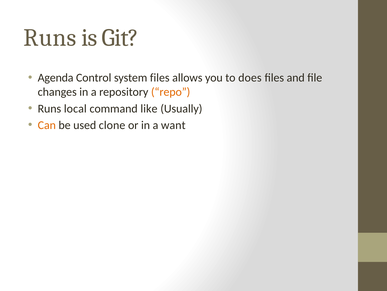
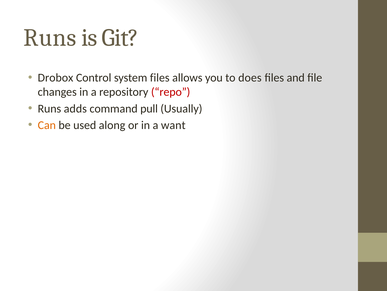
Agenda: Agenda -> Drobox
repo colour: orange -> red
local: local -> adds
like: like -> pull
clone: clone -> along
